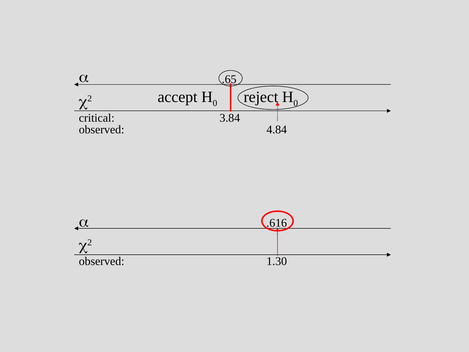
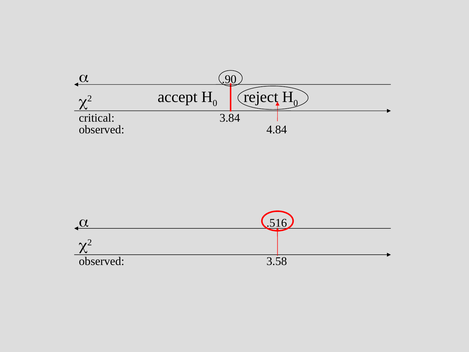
.65: .65 -> .90
.616: .616 -> .516
1.30: 1.30 -> 3.58
